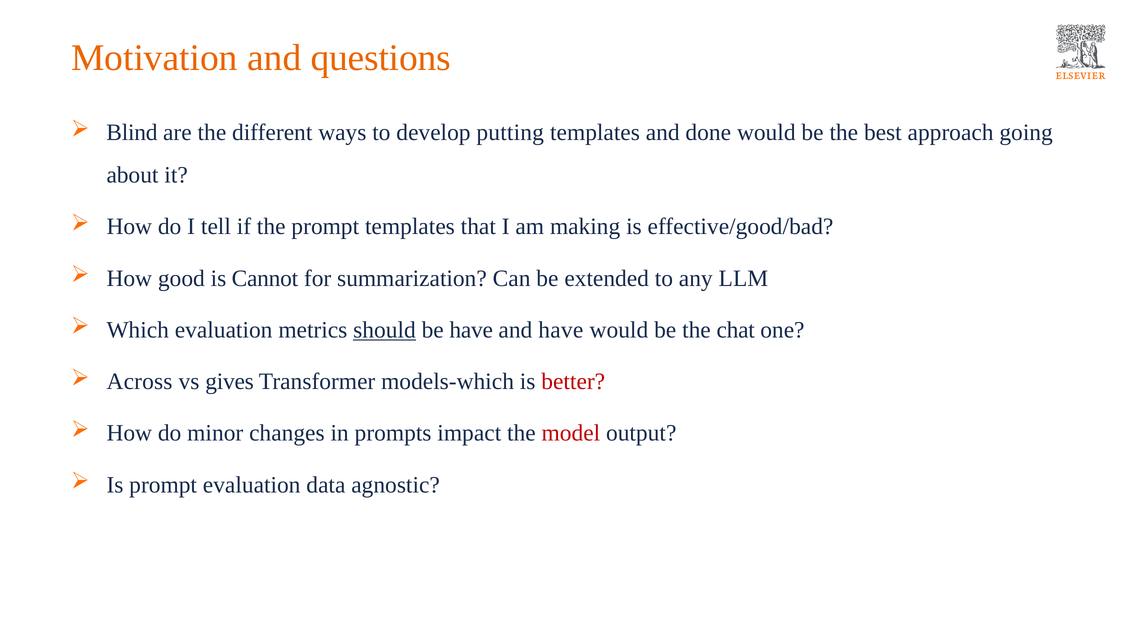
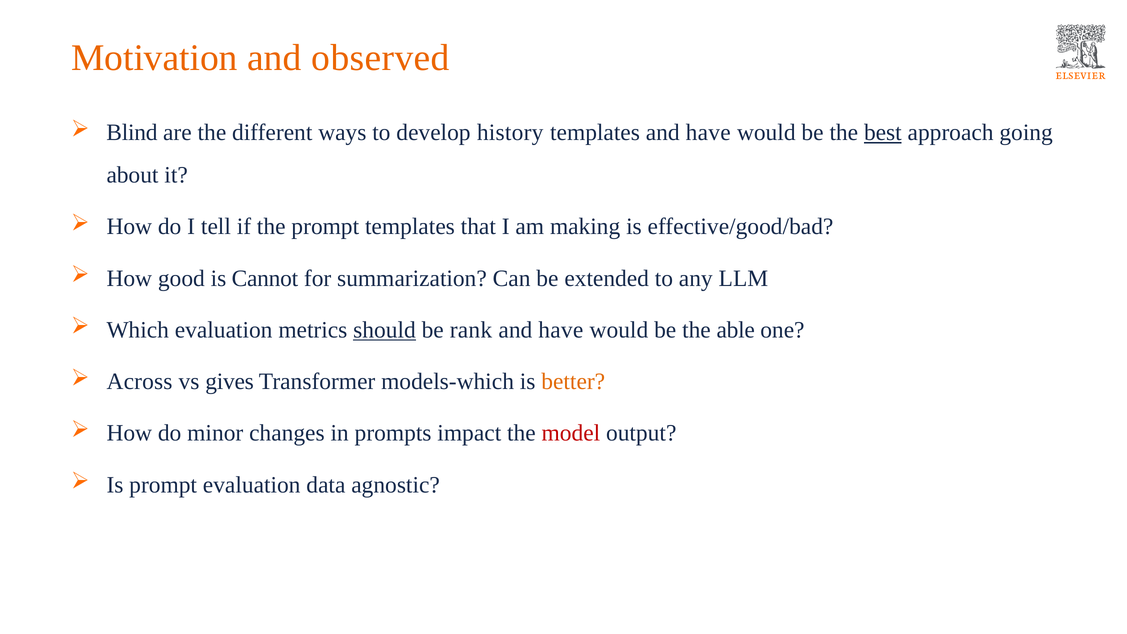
questions: questions -> observed
putting: putting -> history
templates and done: done -> have
best underline: none -> present
be have: have -> rank
chat: chat -> able
better colour: red -> orange
